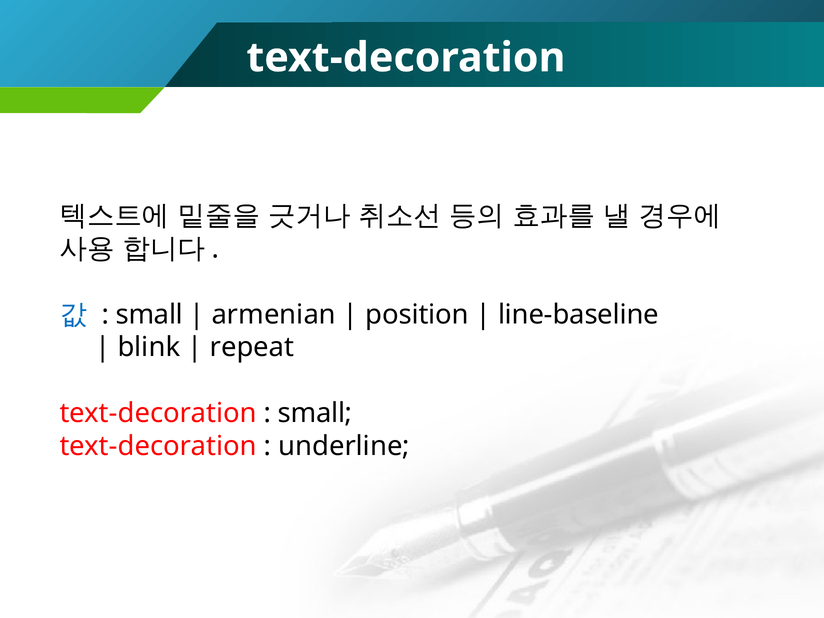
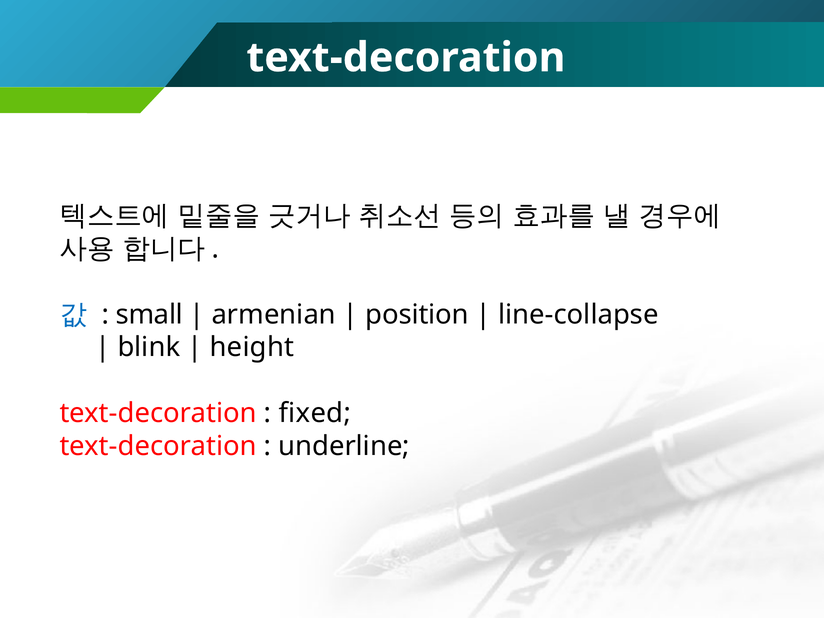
line-baseline: line-baseline -> line-collapse
repeat: repeat -> height
small at (315, 413): small -> fixed
